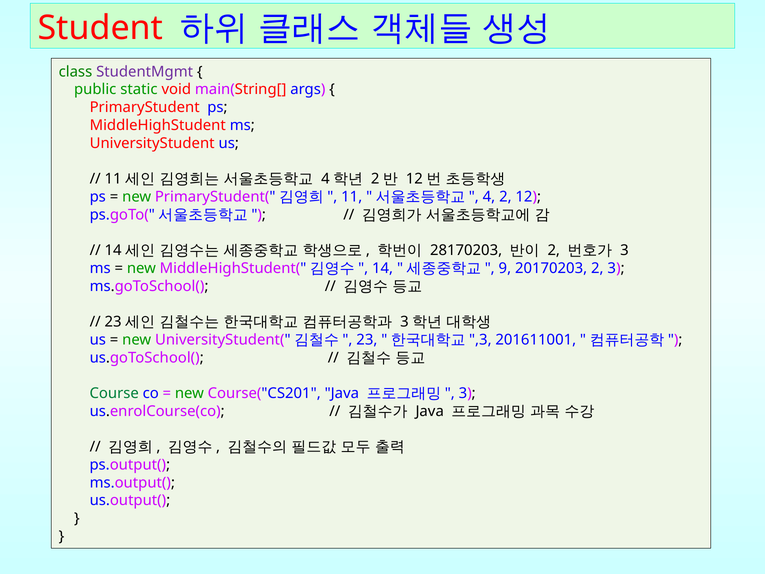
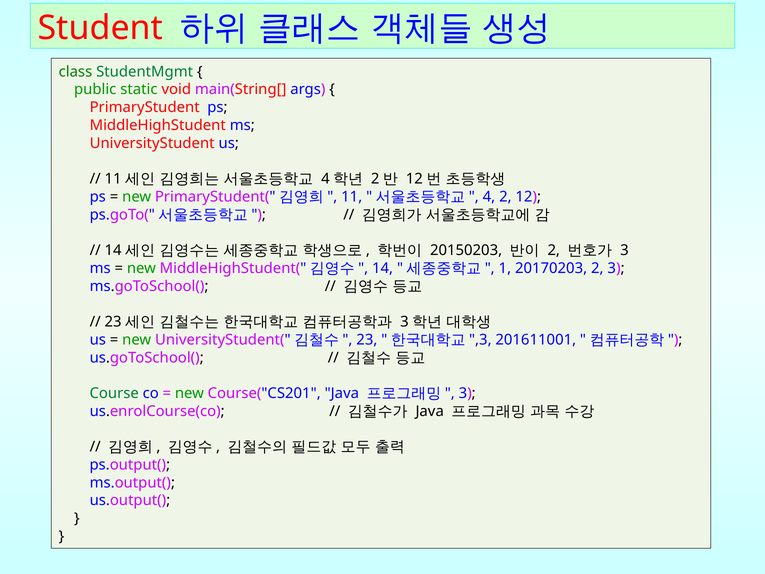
StudentMgmt colour: purple -> green
28170203: 28170203 -> 20150203
9: 9 -> 1
